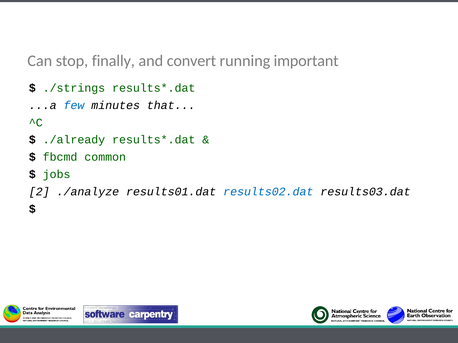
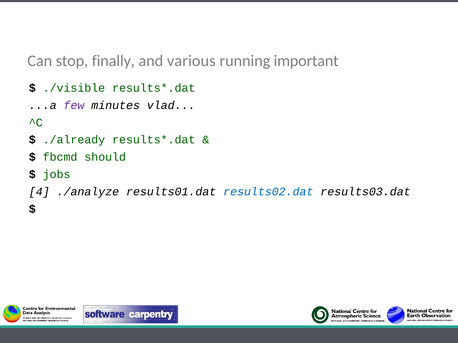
convert: convert -> various
./strings: ./strings -> ./visible
few colour: blue -> purple
that: that -> vlad
common: common -> should
2: 2 -> 4
